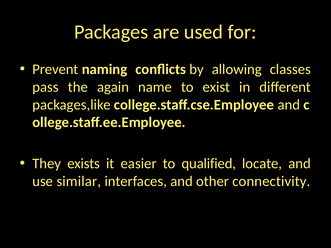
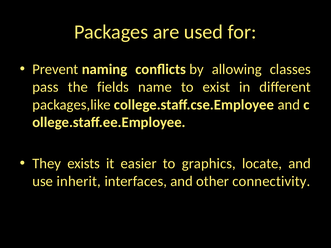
again: again -> fields
qualified: qualified -> graphics
similar: similar -> inherit
